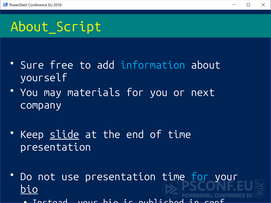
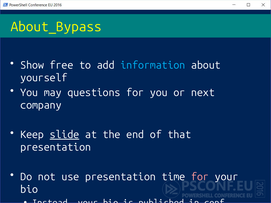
About_Script: About_Script -> About_Bypass
Sure: Sure -> Show
may materials: materials -> questions
of time: time -> that
for at (200, 177) colour: light blue -> pink
bio at (29, 190) underline: present -> none
